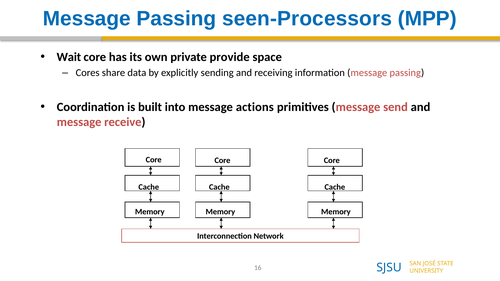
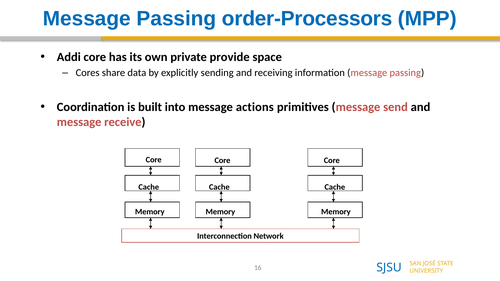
seen-Processors: seen-Processors -> order-Processors
Wait: Wait -> Addi
